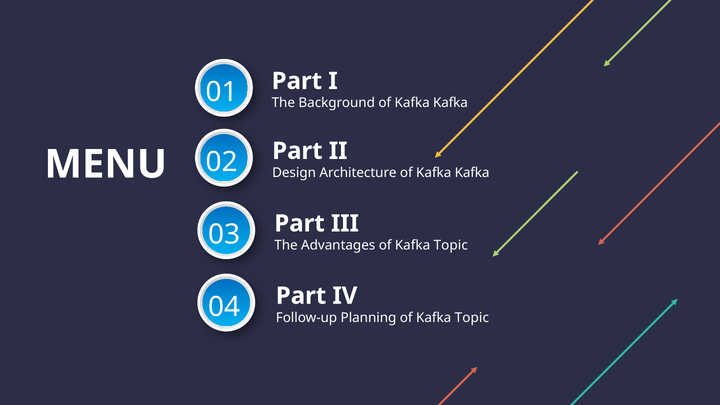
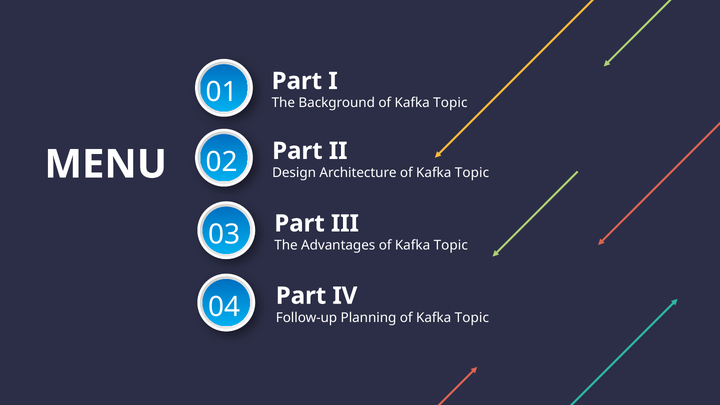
Background of Kafka Kafka: Kafka -> Topic
Architecture of Kafka Kafka: Kafka -> Topic
